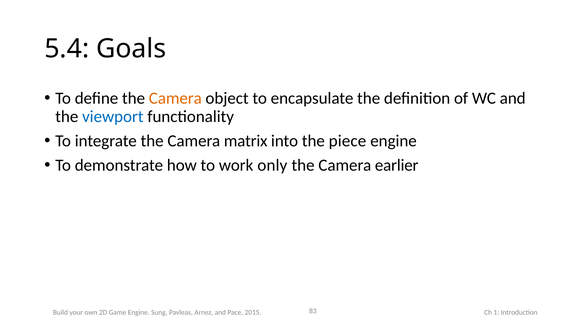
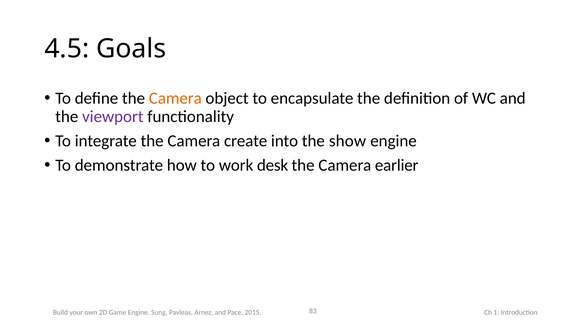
5.4: 5.4 -> 4.5
viewport colour: blue -> purple
matrix: matrix -> create
piece: piece -> show
only: only -> desk
